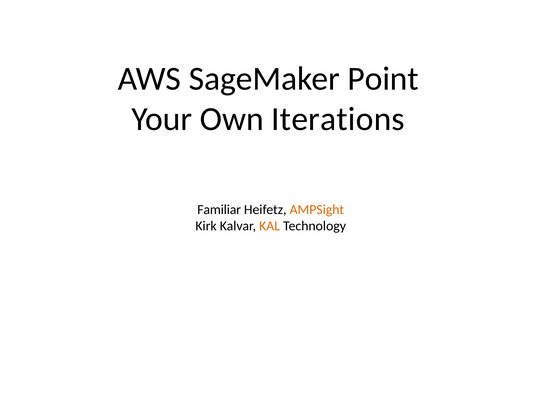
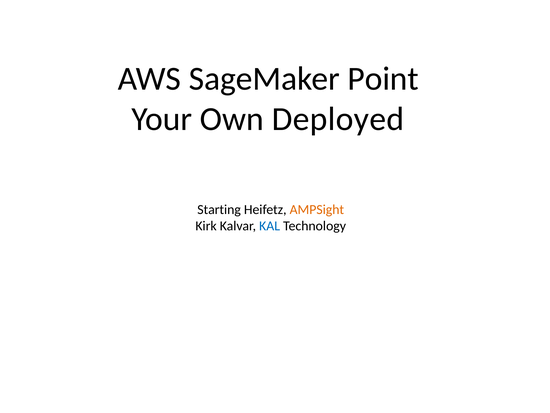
Iterations: Iterations -> Deployed
Familiar: Familiar -> Starting
KAL colour: orange -> blue
